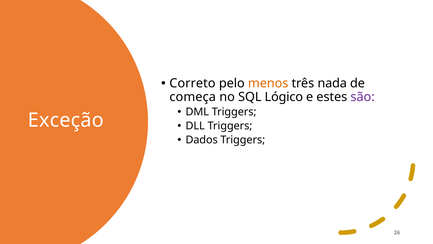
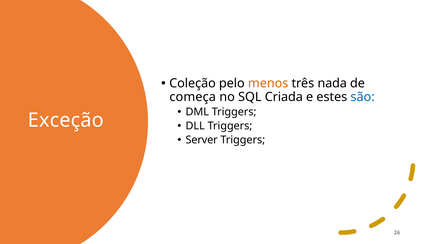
Correto: Correto -> Coleção
Lógico: Lógico -> Criada
são colour: purple -> blue
Dados: Dados -> Server
